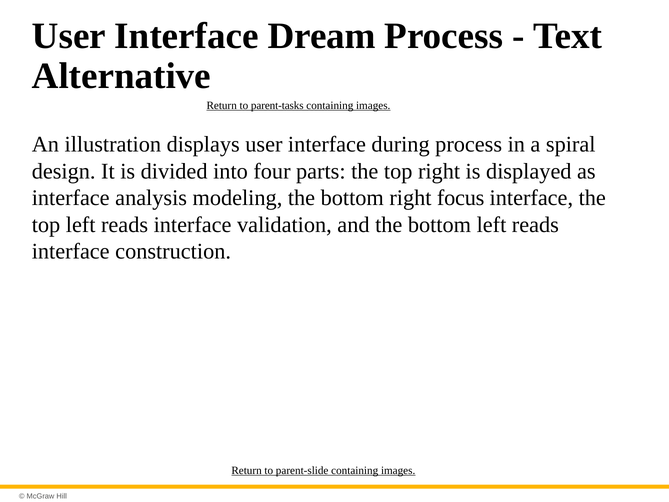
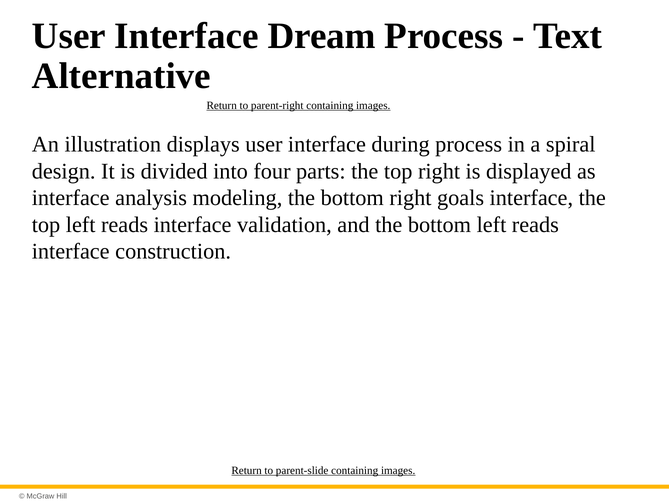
parent-tasks: parent-tasks -> parent-right
focus: focus -> goals
